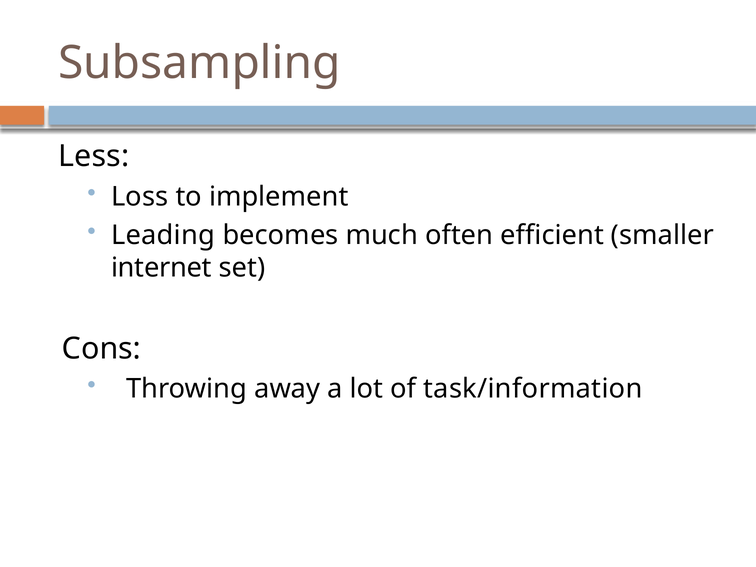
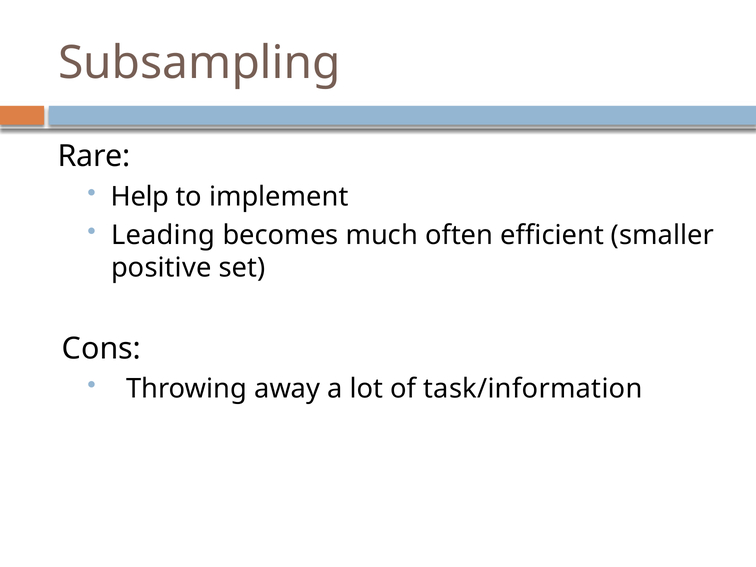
Less: Less -> Rare
Loss: Loss -> Help
internet: internet -> positive
